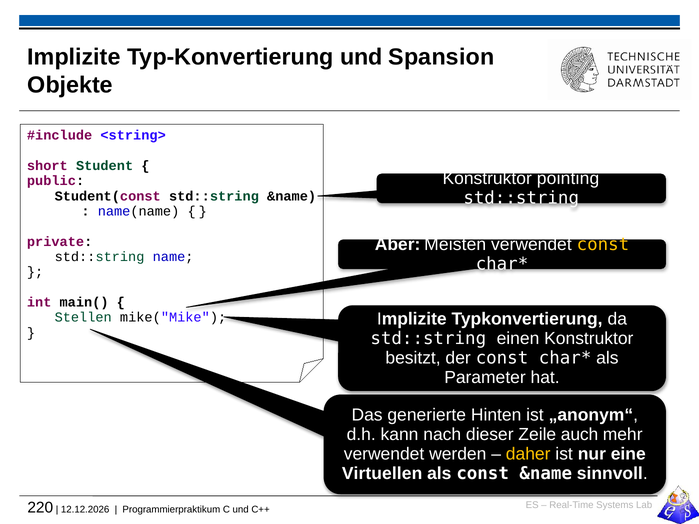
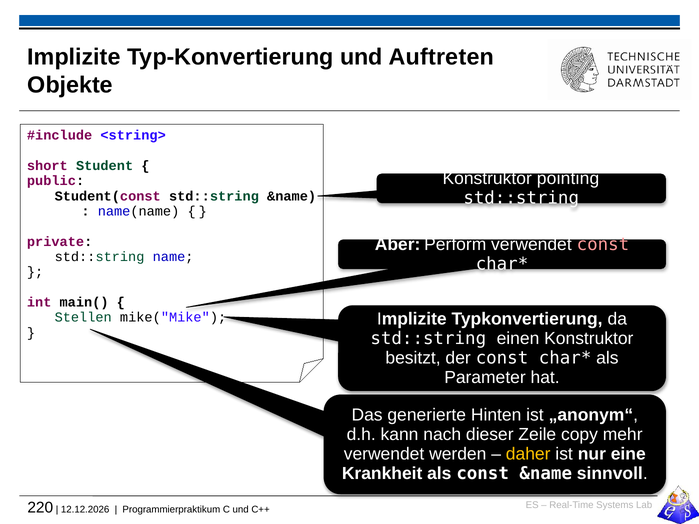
Spansion: Spansion -> Auftreten
Meisten: Meisten -> Perform
const at (603, 245) colour: yellow -> pink
auch: auch -> copy
Virtuellen: Virtuellen -> Krankheit
